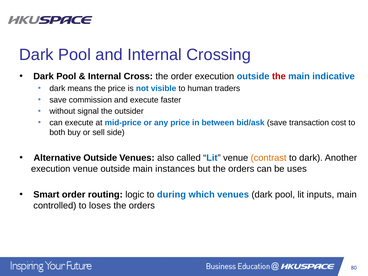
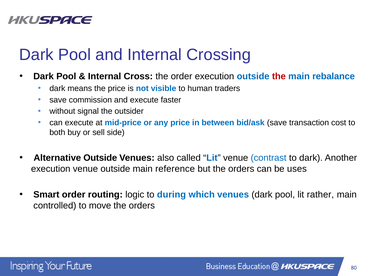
indicative: indicative -> rebalance
contrast colour: orange -> blue
instances: instances -> reference
inputs: inputs -> rather
loses: loses -> move
